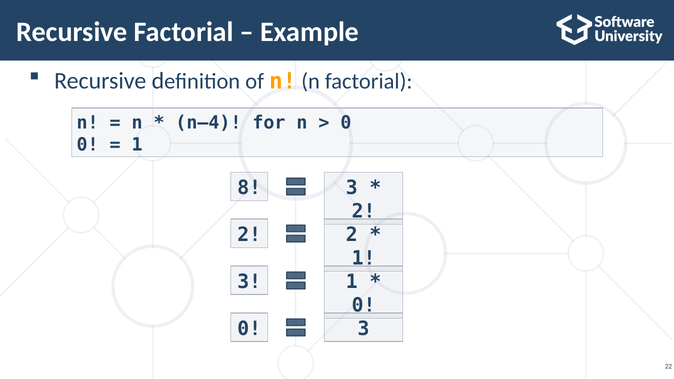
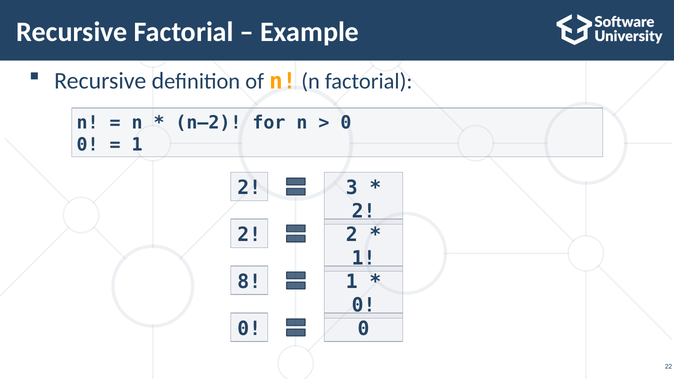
n–4: n–4 -> n–2
8 at (249, 188): 8 -> 2
3 at (249, 282): 3 -> 8
3 at (364, 329): 3 -> 0
